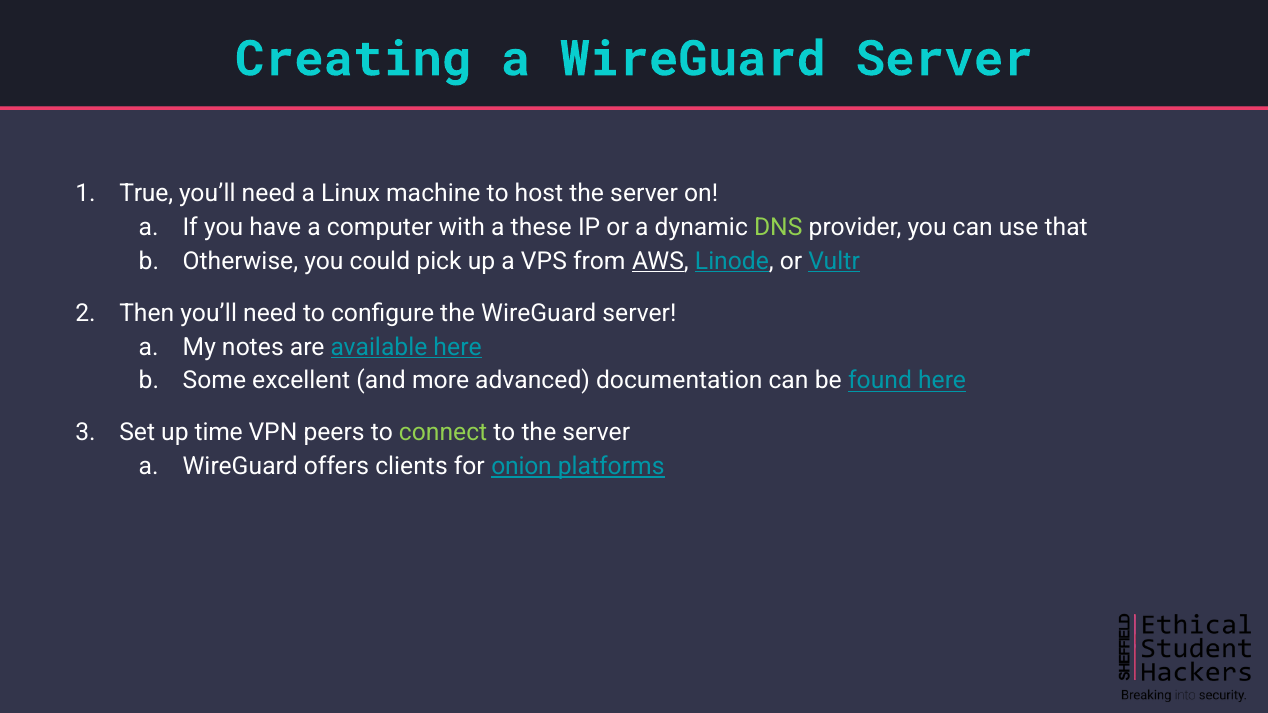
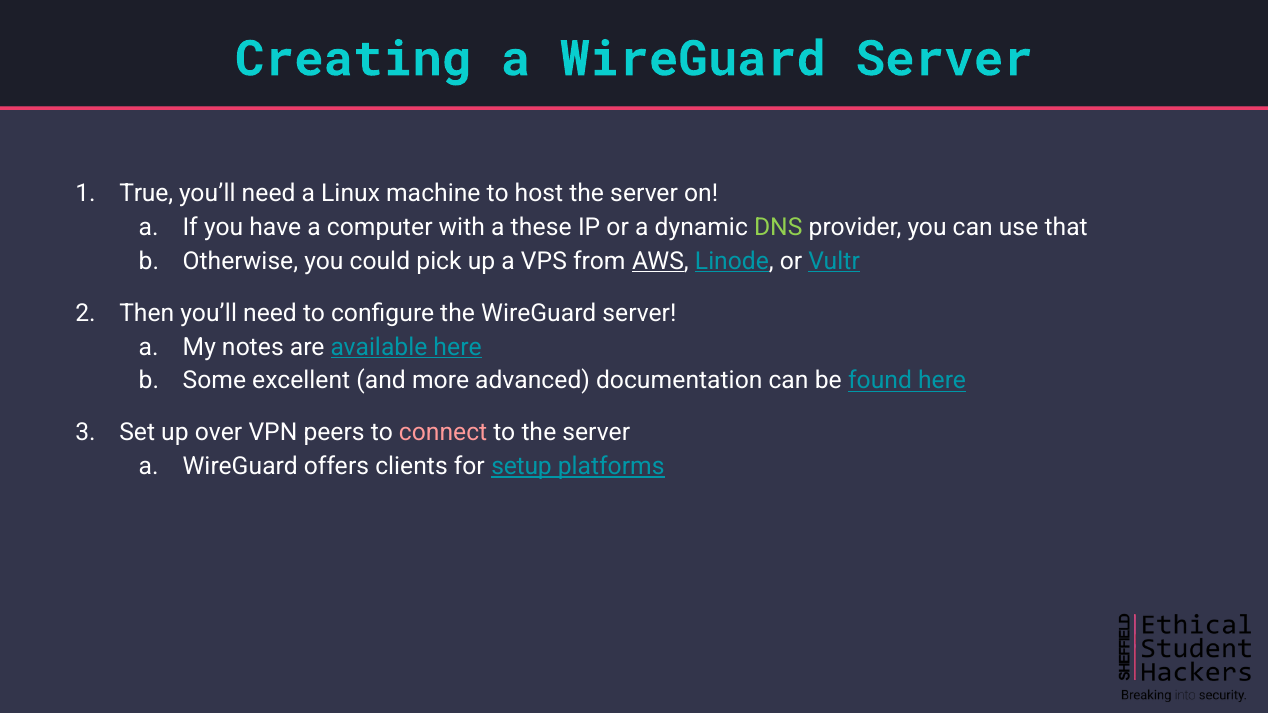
time: time -> over
connect colour: light green -> pink
onion: onion -> setup
